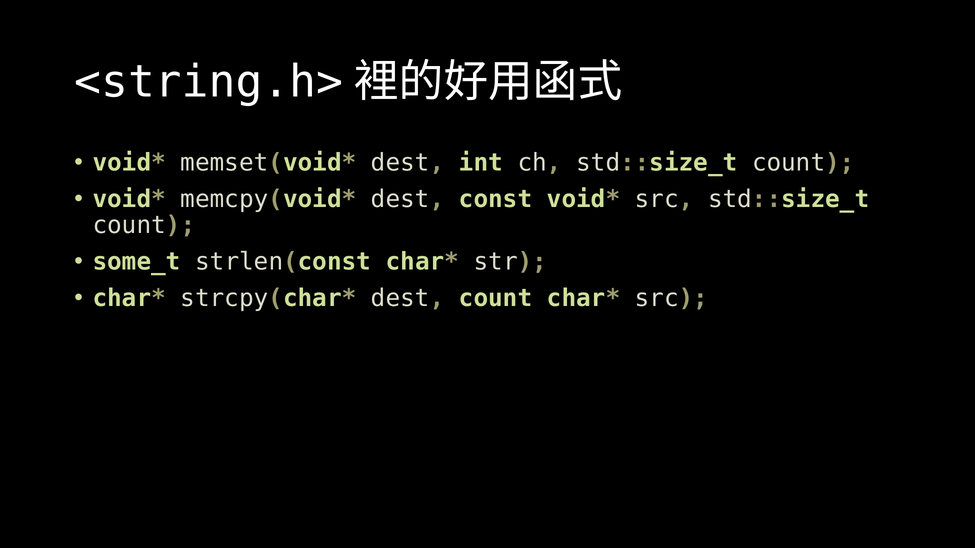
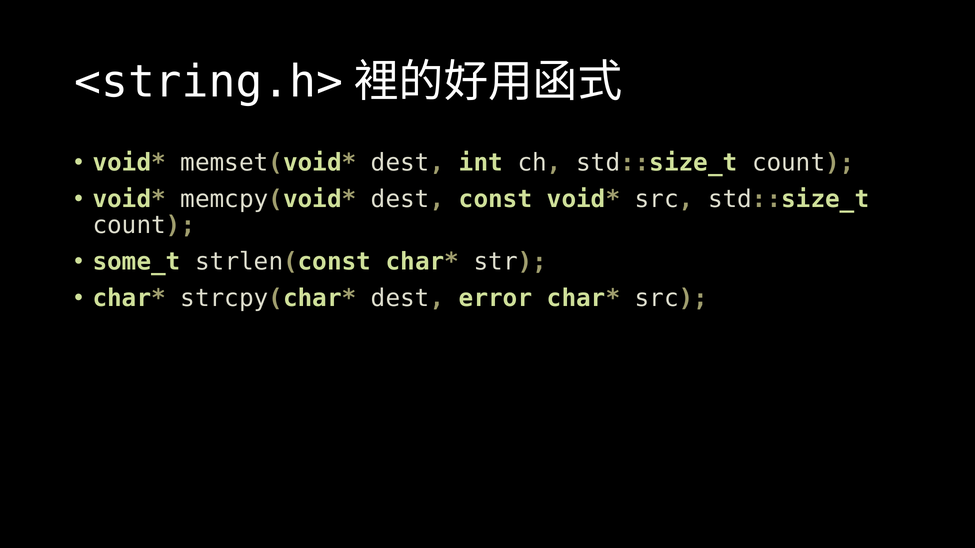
dest count: count -> error
